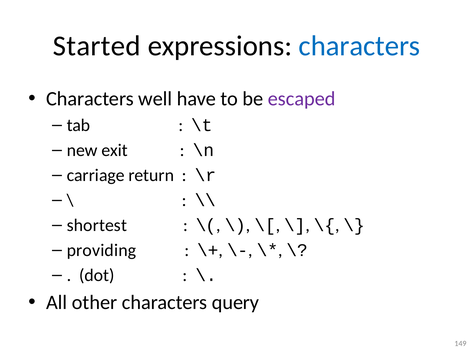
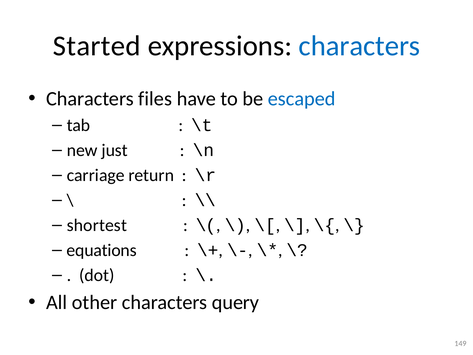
well: well -> files
escaped colour: purple -> blue
exit: exit -> just
providing: providing -> equations
